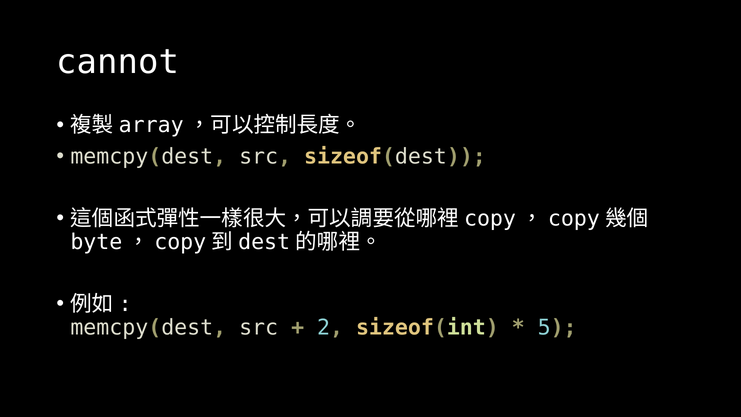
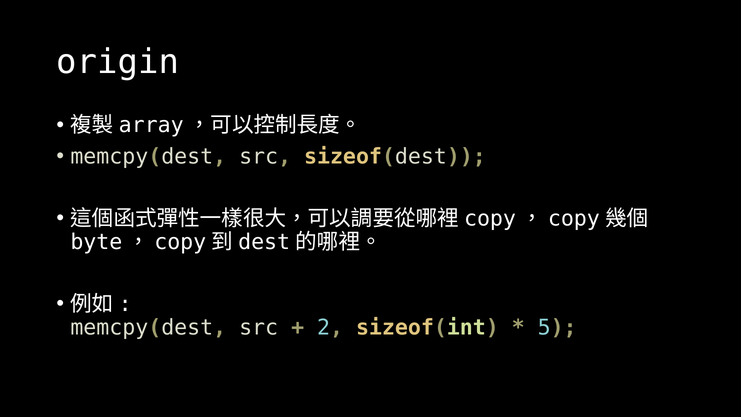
cannot: cannot -> origin
